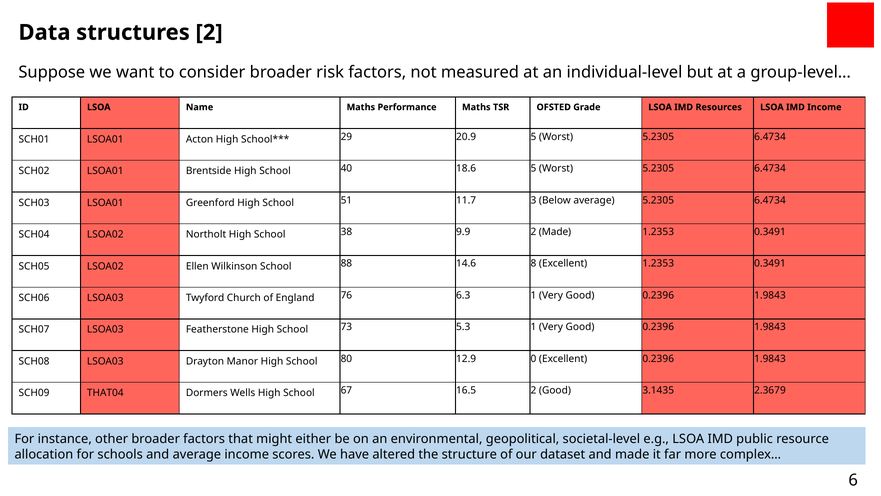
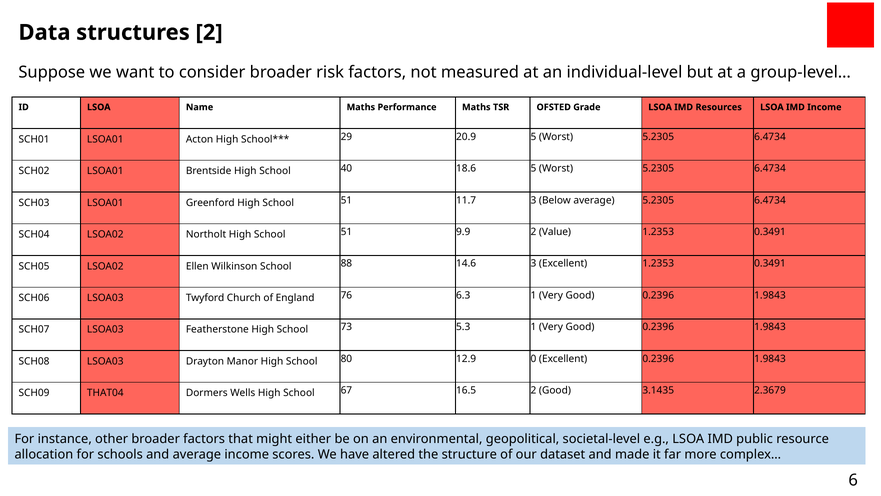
Northolt High School 38: 38 -> 51
2 Made: Made -> Value
14.6 8: 8 -> 3
